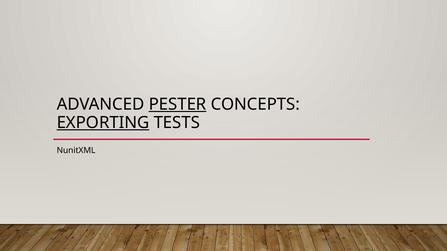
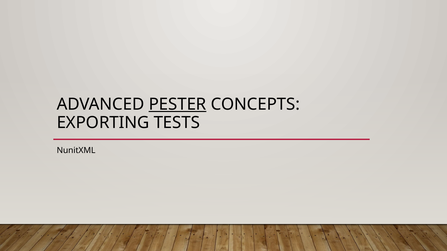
EXPORTING underline: present -> none
